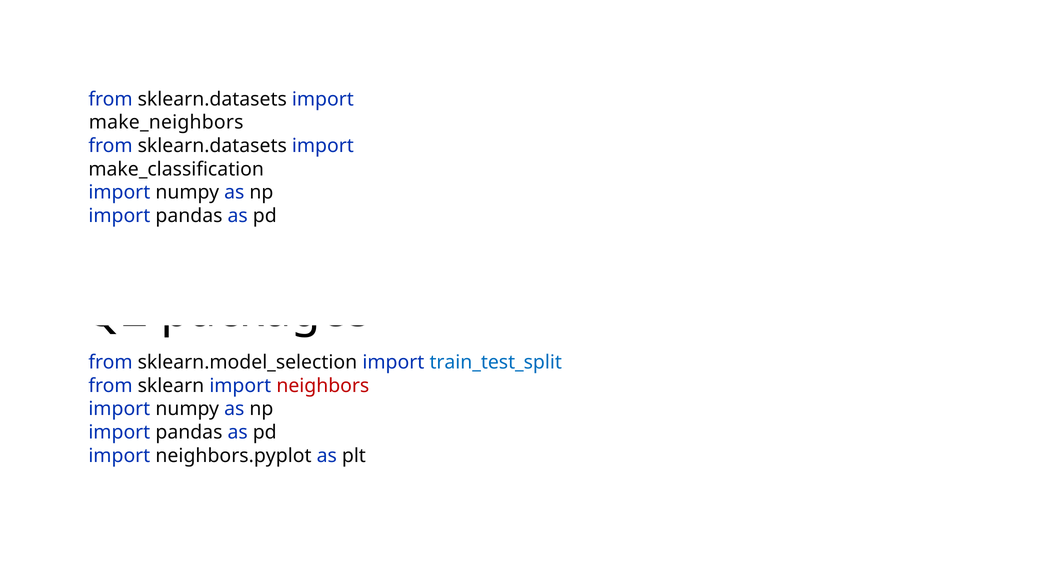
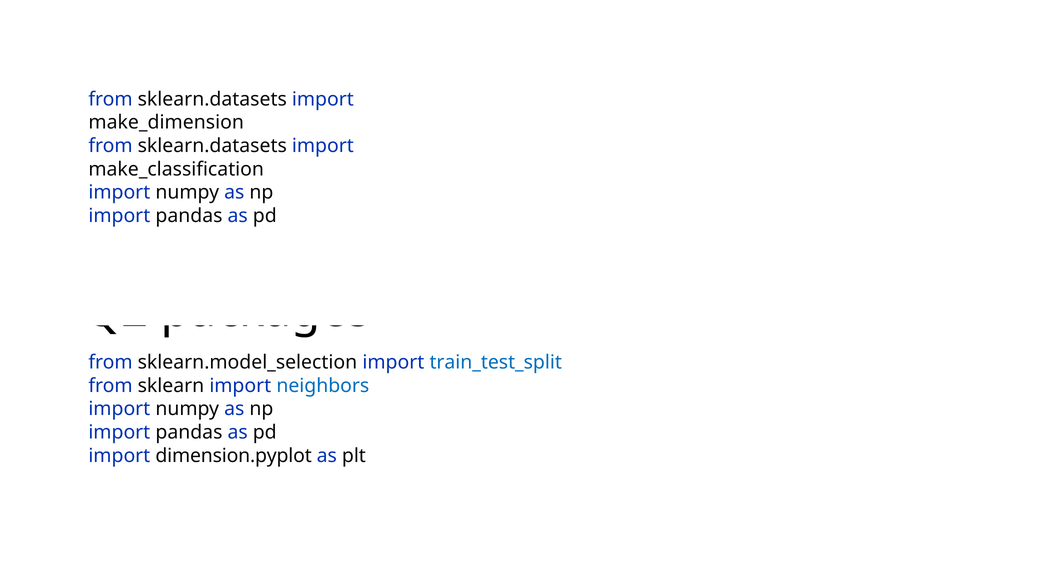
make_neighbors: make_neighbors -> make_dimension
neighbors colour: red -> blue
neighbors.pyplot: neighbors.pyplot -> dimension.pyplot
